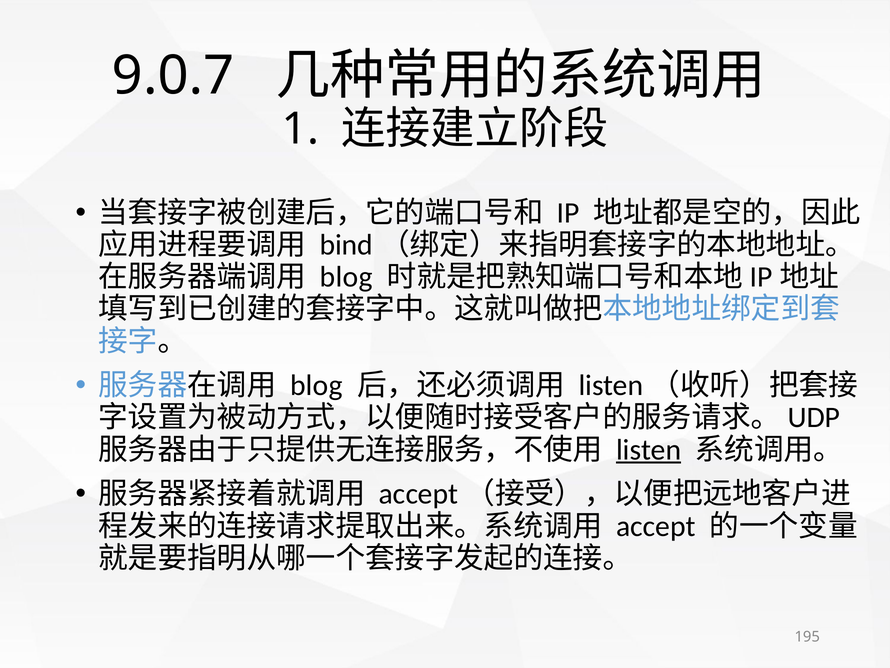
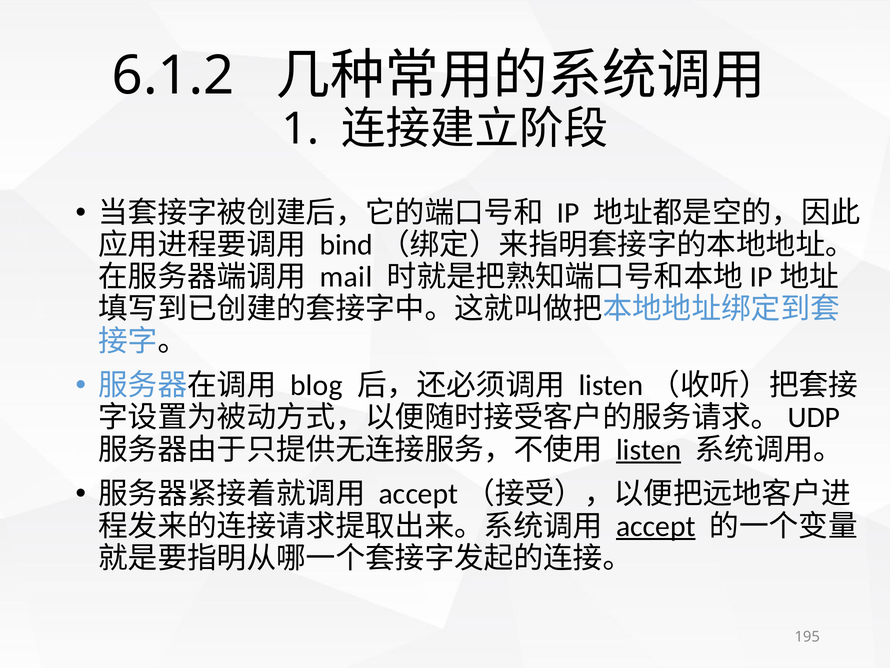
9.0.7: 9.0.7 -> 6.1.2
blog at (346, 277): blog -> mail
accept underline: none -> present
